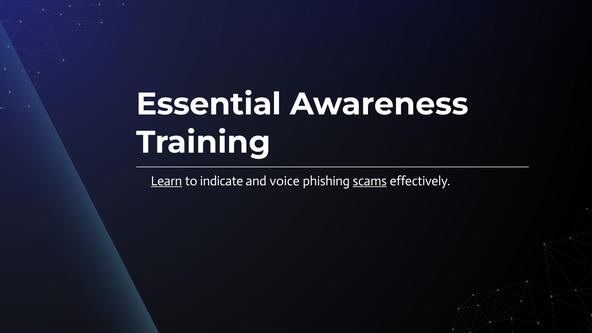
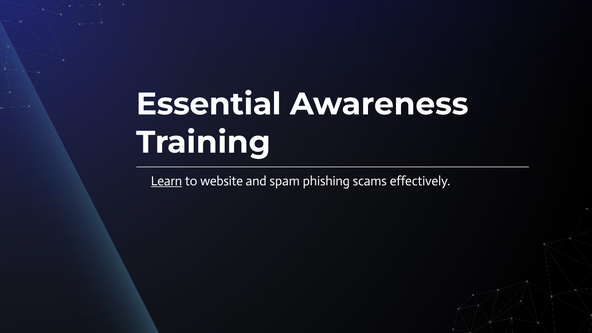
indicate: indicate -> website
voice: voice -> spam
scams underline: present -> none
